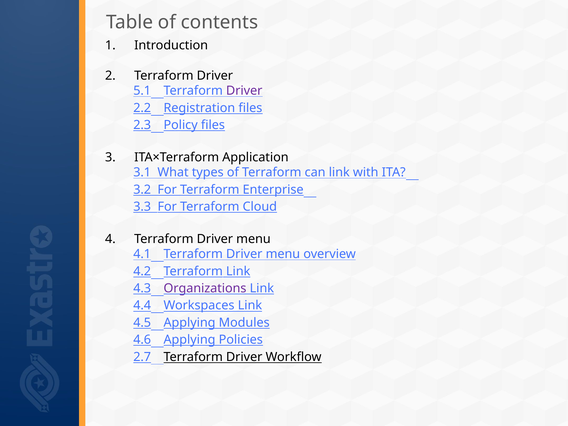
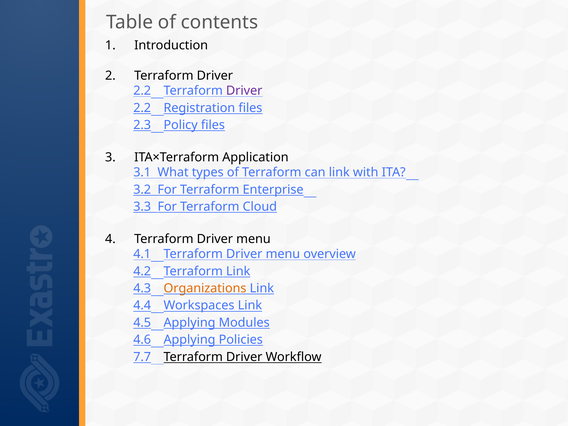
5.1 at (142, 91): 5.1 -> 2.2
Organizations colour: purple -> orange
2.7: 2.7 -> 7.7
